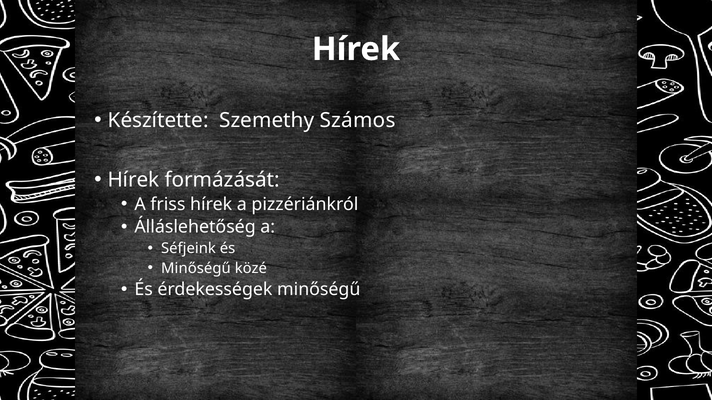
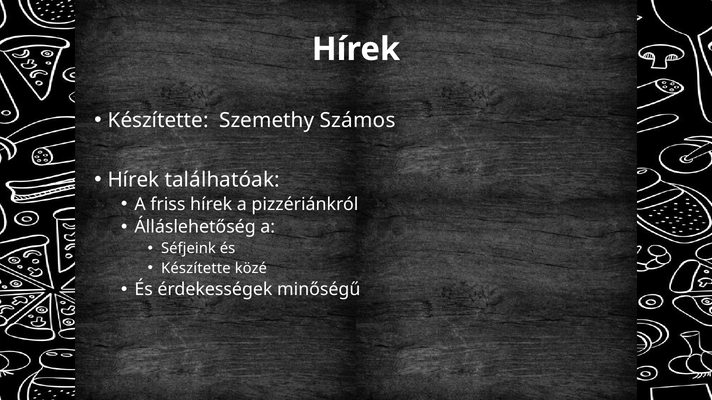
formázását: formázását -> találhatóak
Minőségű at (196, 268): Minőségű -> Készítette
